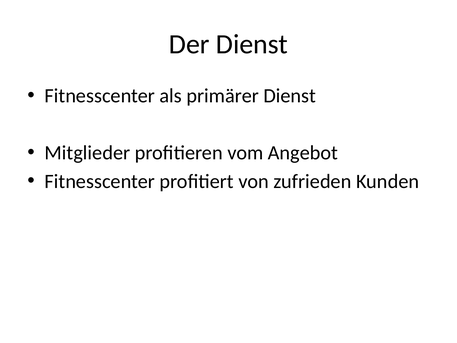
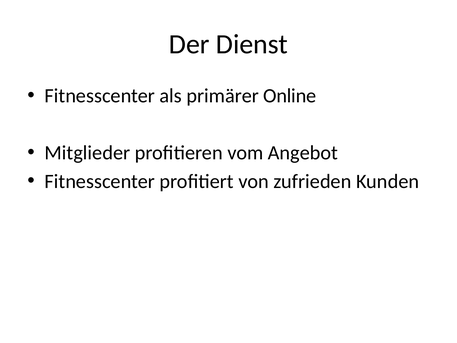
primärer Dienst: Dienst -> Online
